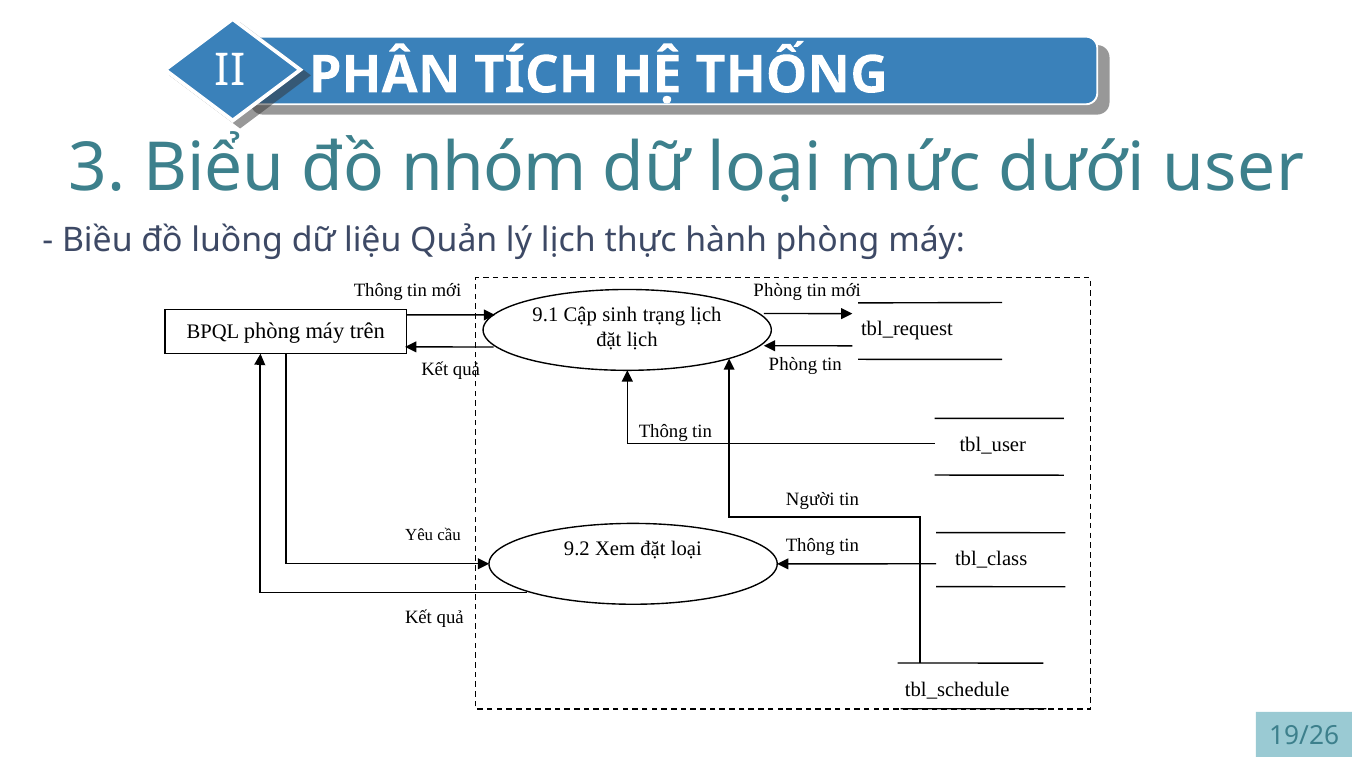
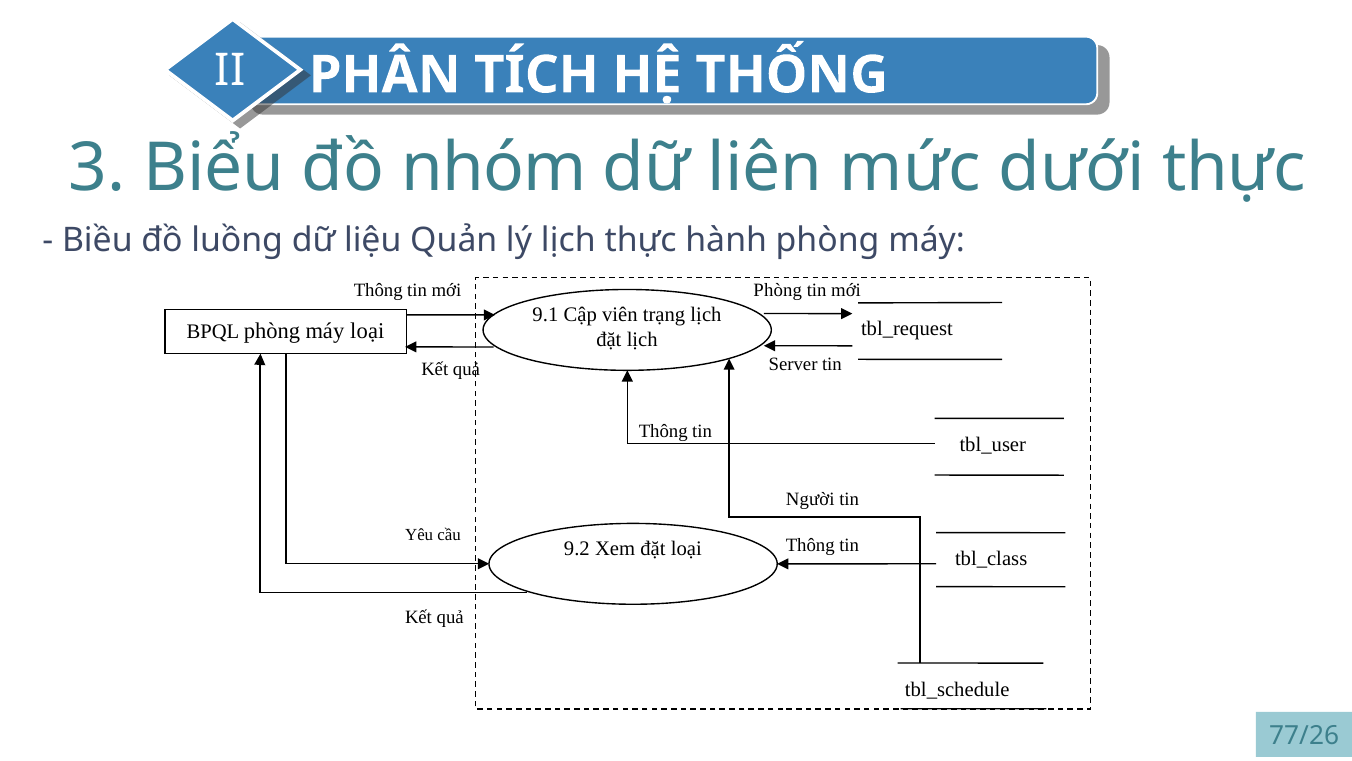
dữ loại: loại -> liên
dưới user: user -> thực
sinh: sinh -> viên
máy trên: trên -> loại
quả Phòng: Phòng -> Server
19/26: 19/26 -> 77/26
